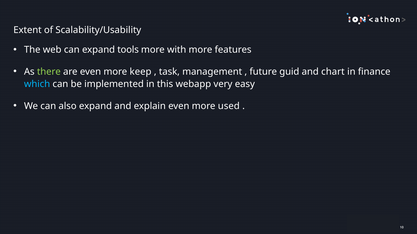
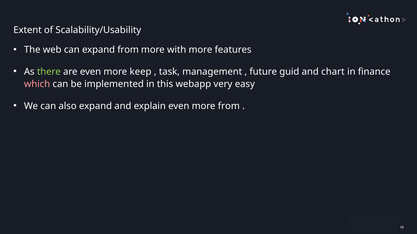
expand tools: tools -> from
which colour: light blue -> pink
more used: used -> from
